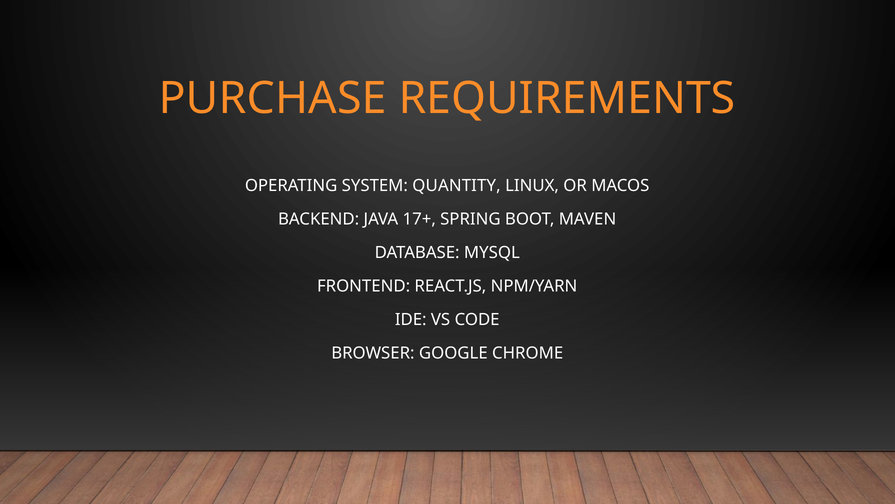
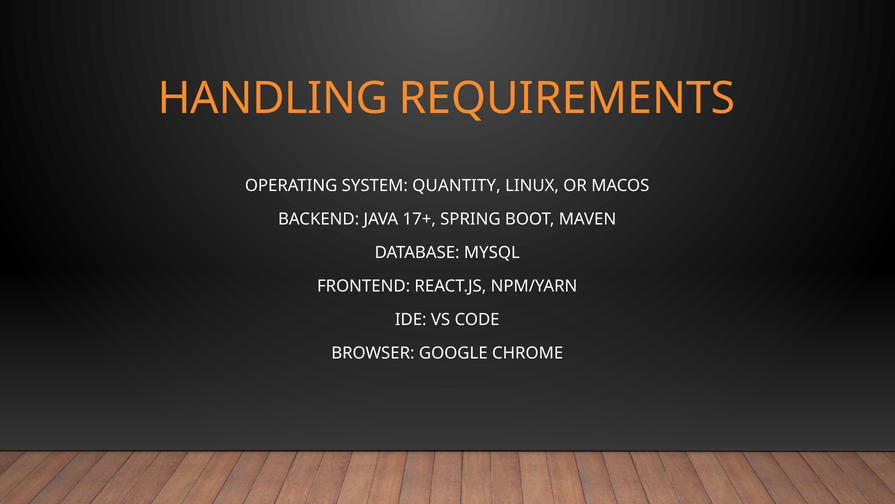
PURCHASE: PURCHASE -> HANDLING
